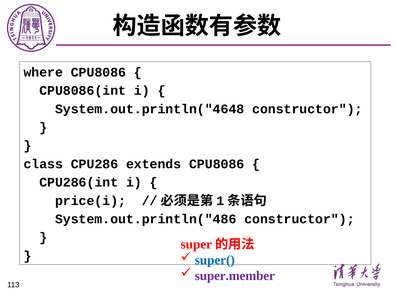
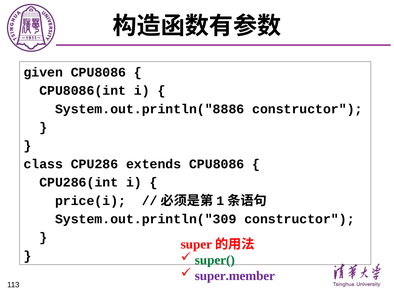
where: where -> given
System.out.println("4648: System.out.println("4648 -> System.out.println("8886
System.out.println("486: System.out.println("486 -> System.out.println("309
super( colour: blue -> green
